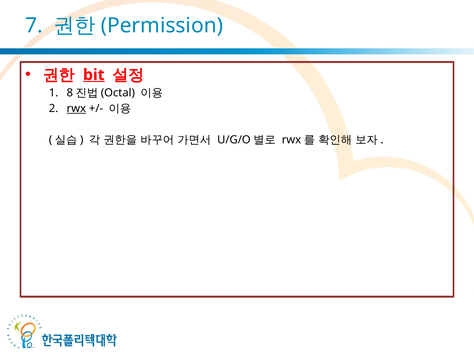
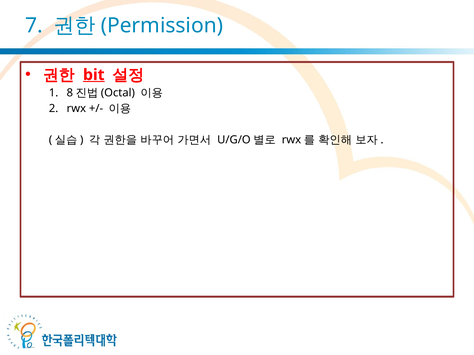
rwx underline: present -> none
